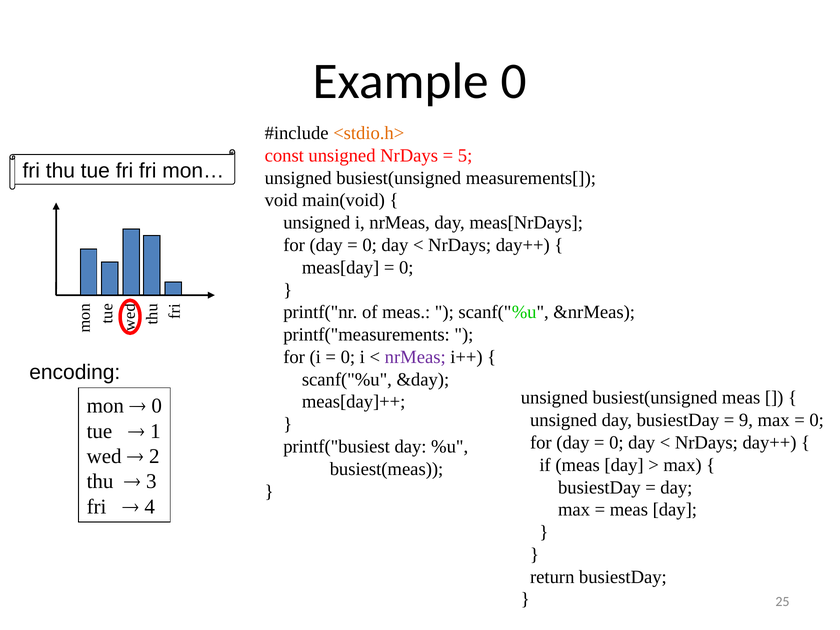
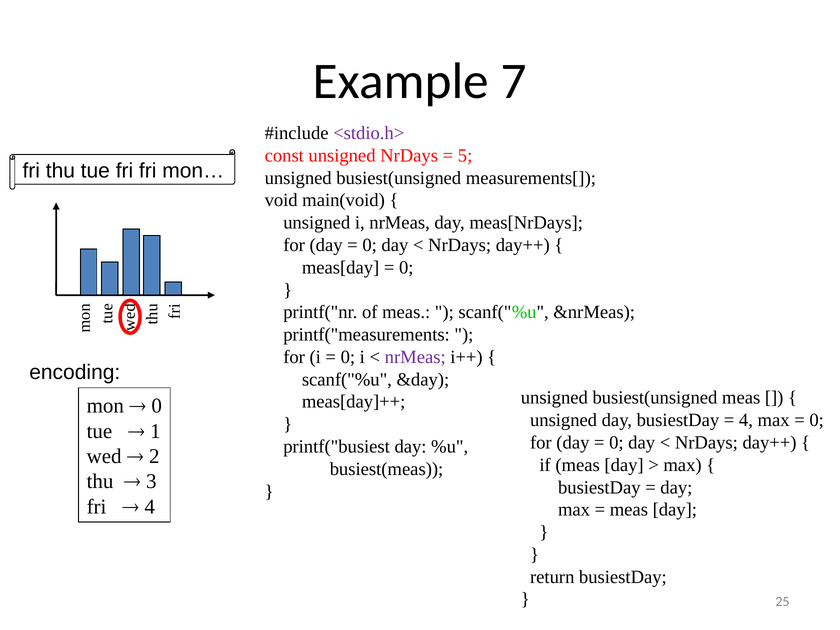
Example 0: 0 -> 7
<stdio.h> colour: orange -> purple
9 at (746, 420): 9 -> 4
